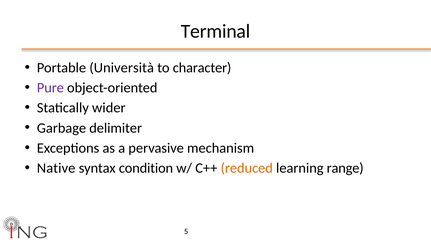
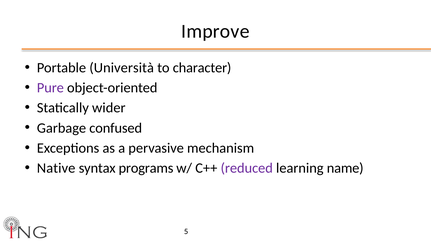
Terminal: Terminal -> Improve
delimiter: delimiter -> confused
condition: condition -> programs
reduced colour: orange -> purple
range: range -> name
